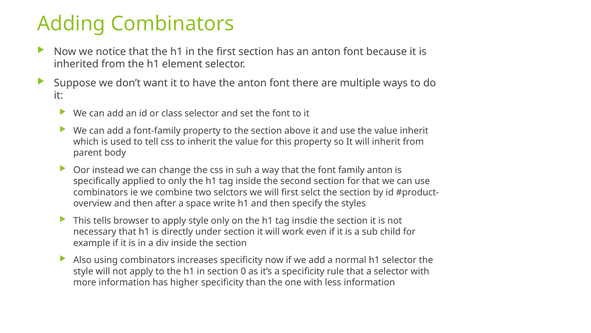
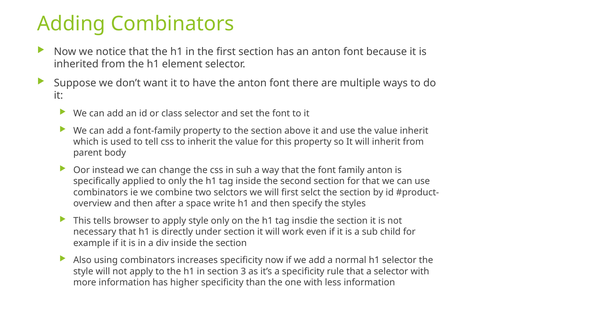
0: 0 -> 3
